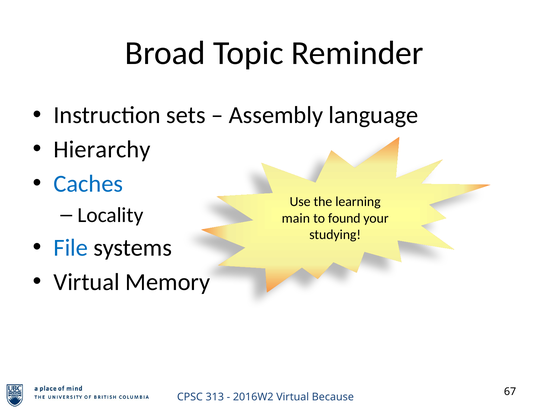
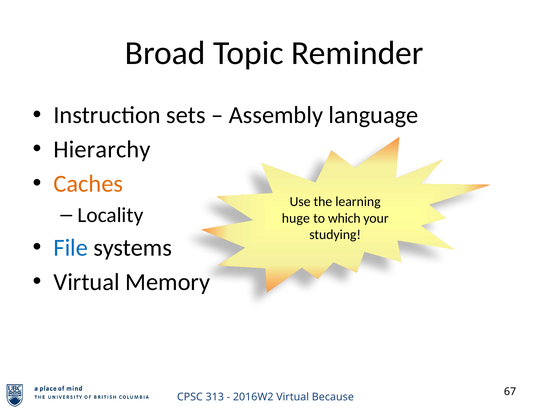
Caches colour: blue -> orange
main: main -> huge
found: found -> which
